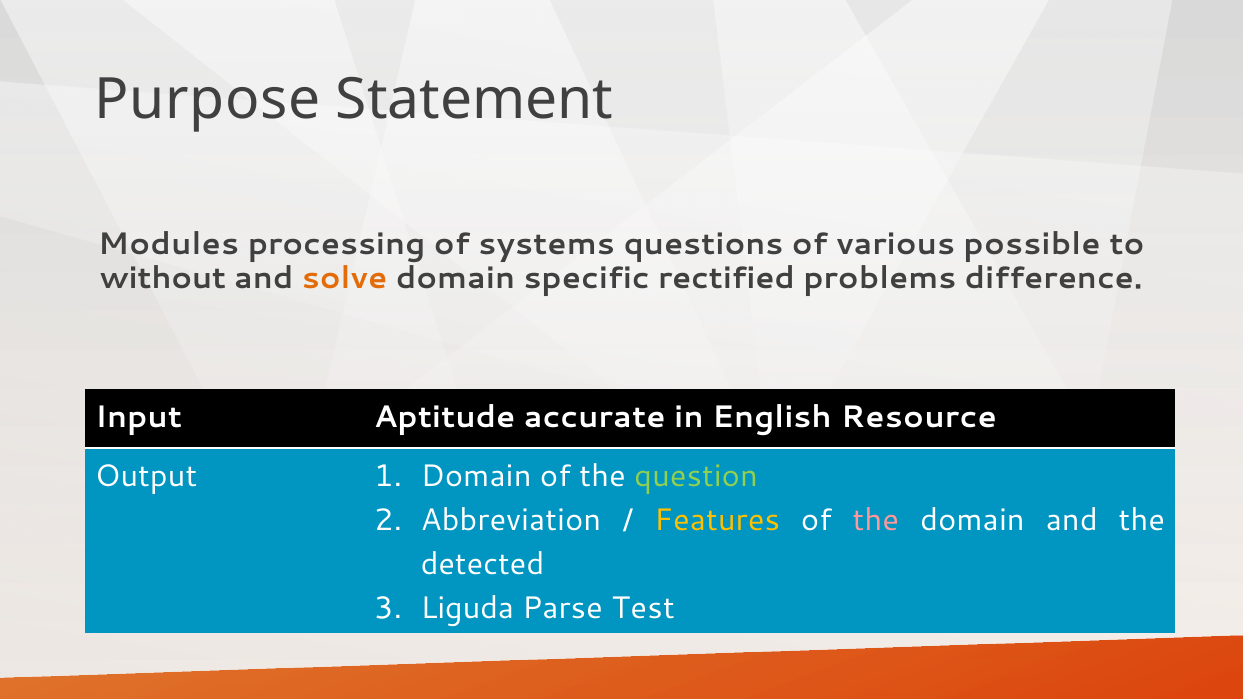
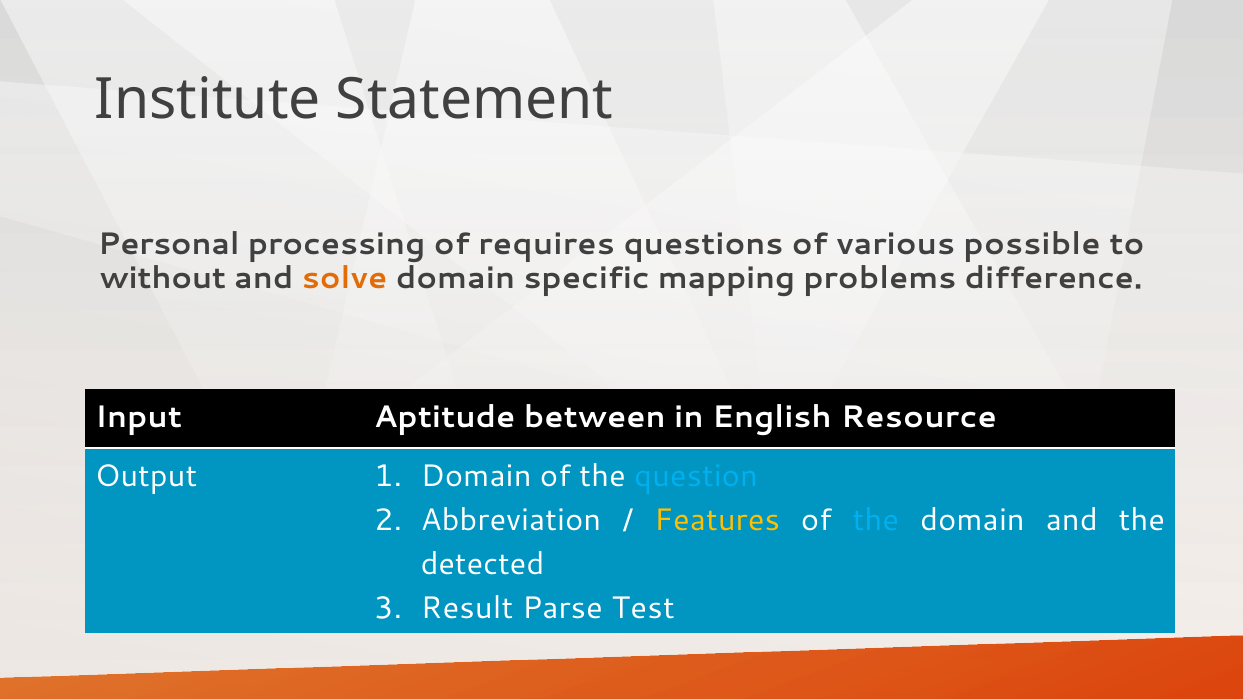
Purpose: Purpose -> Institute
Modules: Modules -> Personal
systems: systems -> requires
rectified: rectified -> mapping
accurate: accurate -> between
question colour: light green -> light blue
the at (876, 521) colour: pink -> light blue
Liguda: Liguda -> Result
